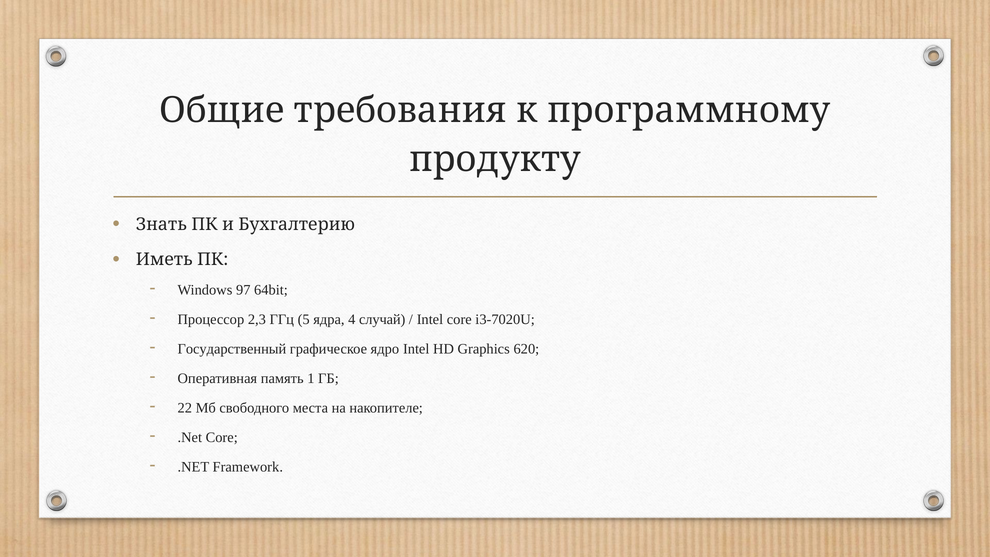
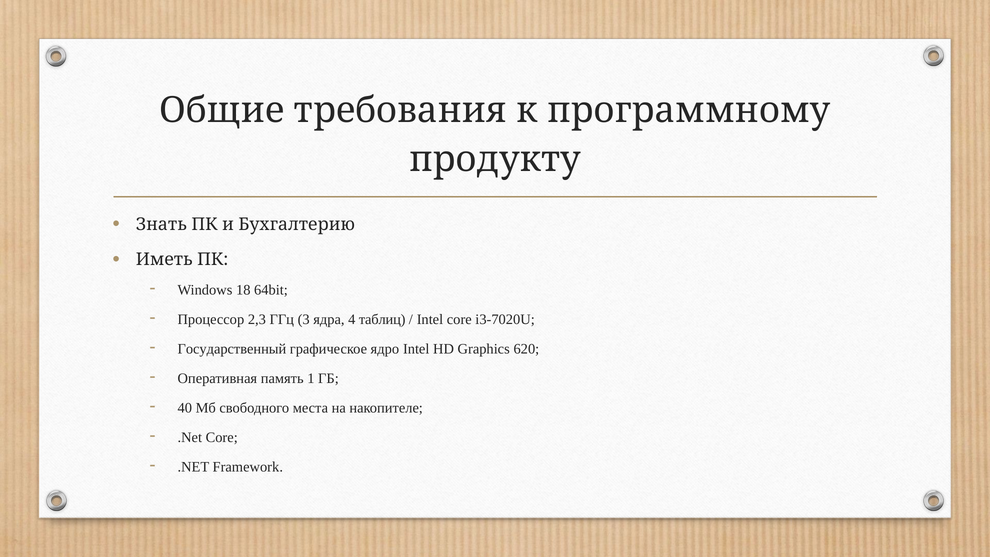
97: 97 -> 18
5: 5 -> 3
случай: случай -> таблиц
22: 22 -> 40
